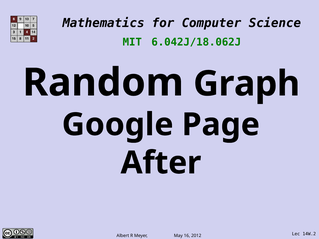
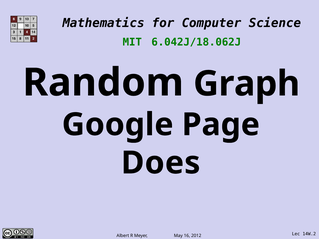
After: After -> Does
